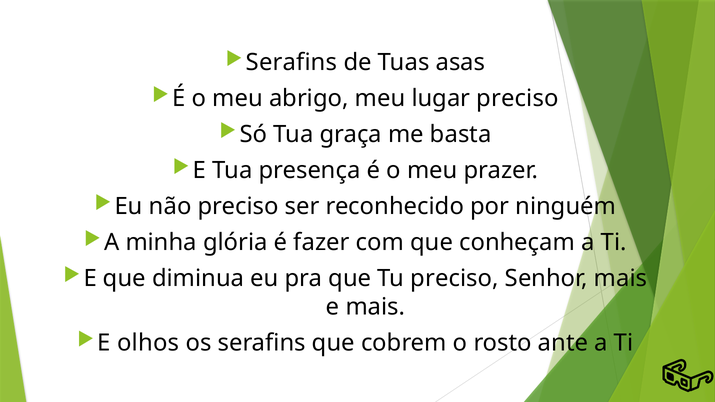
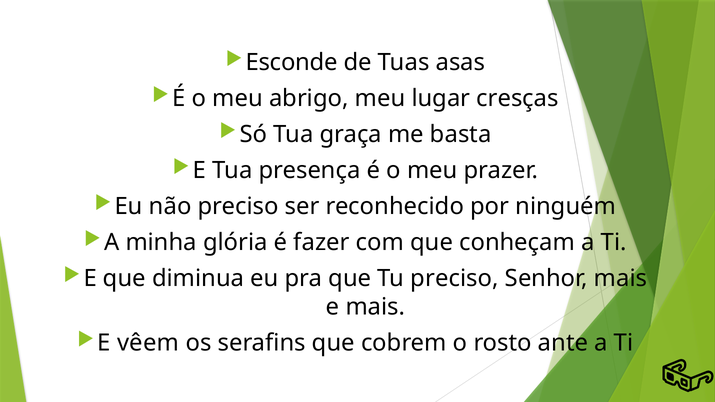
Serafins at (291, 62): Serafins -> Esconde
lugar preciso: preciso -> cresças
olhos: olhos -> vêem
